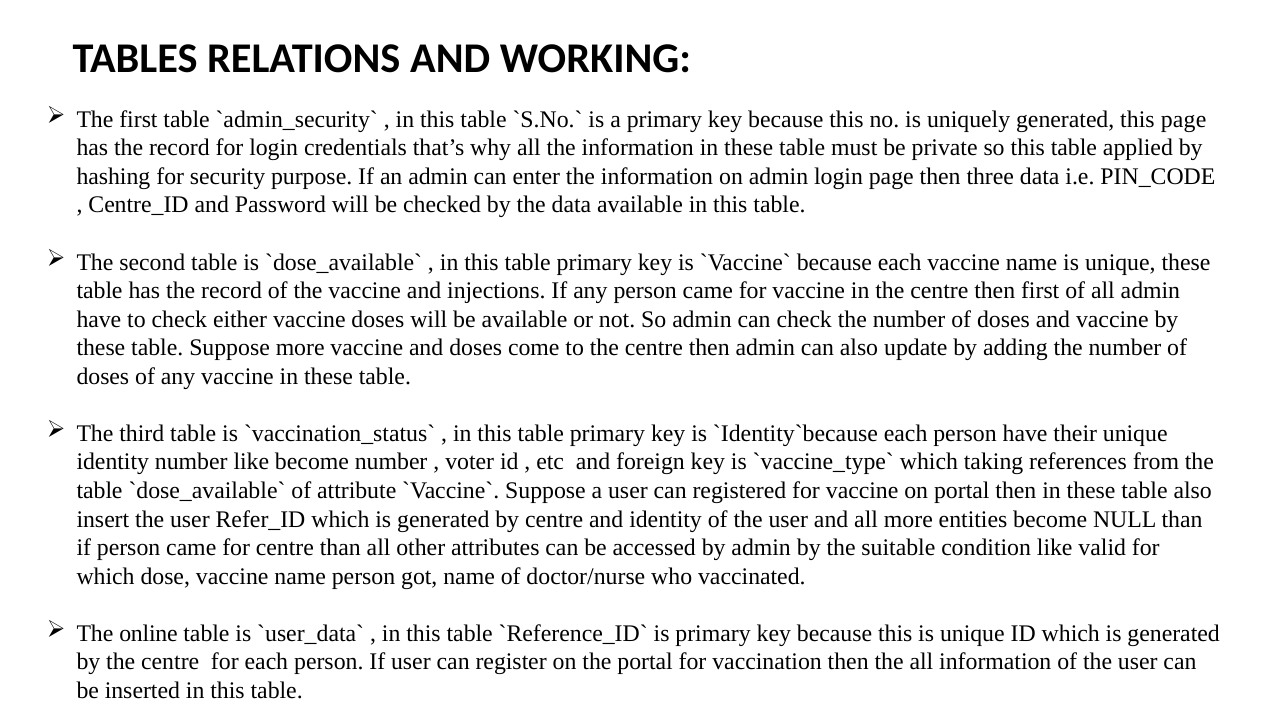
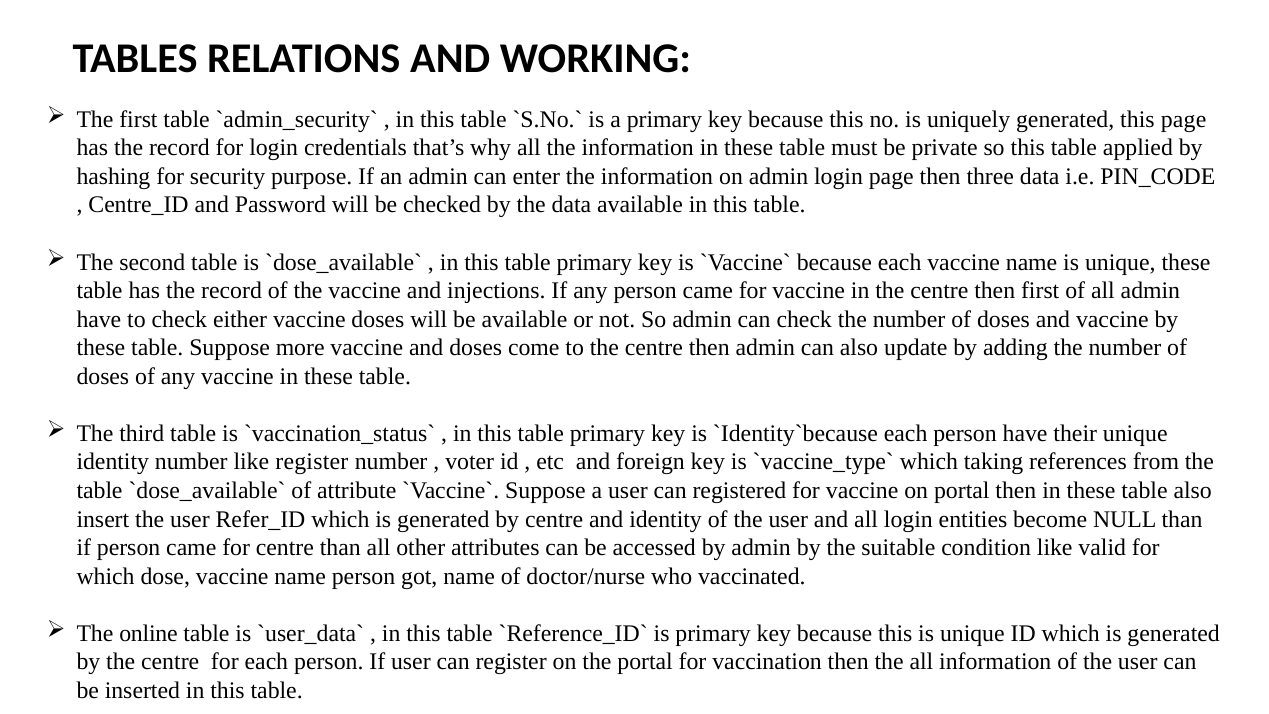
like become: become -> register
all more: more -> login
